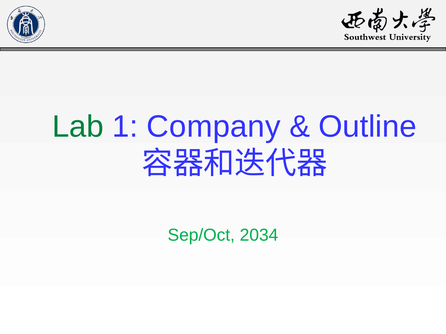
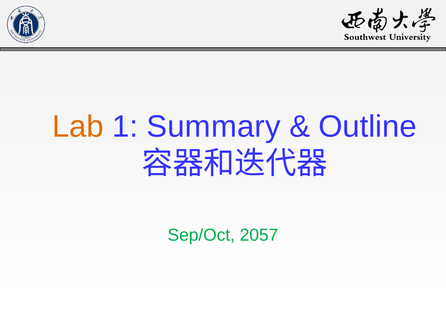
Lab colour: green -> orange
Company: Company -> Summary
2034: 2034 -> 2057
